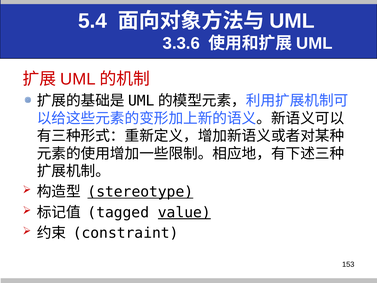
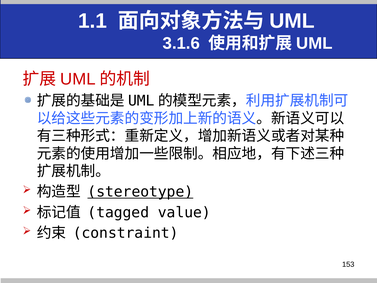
5.4: 5.4 -> 1.1
3.3.6: 3.3.6 -> 3.1.6
value underline: present -> none
